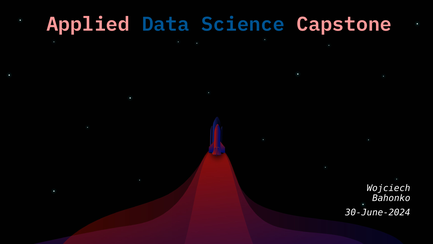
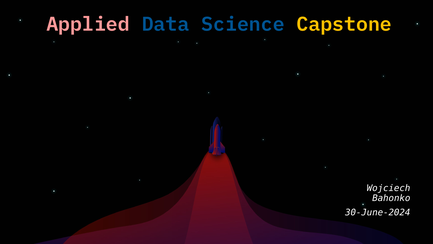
Capstone colour: pink -> yellow
